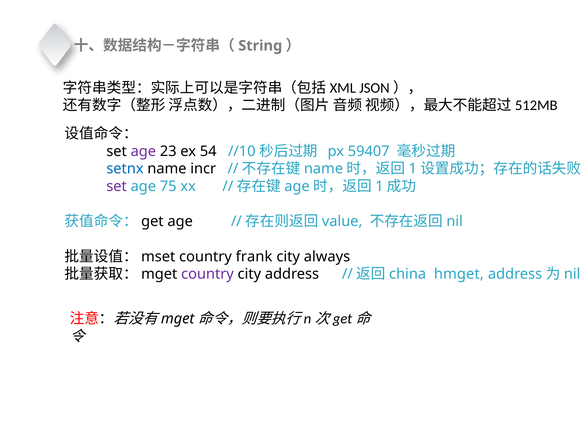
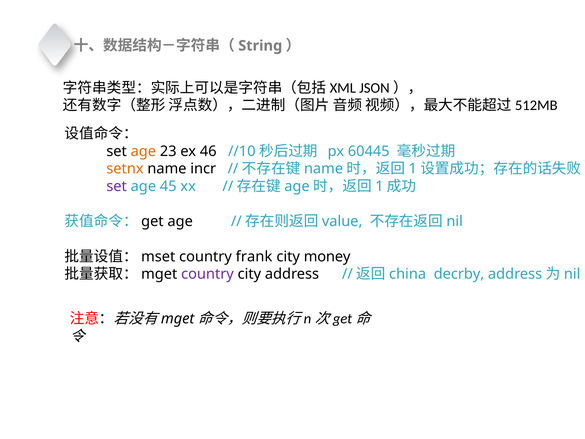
age at (143, 151) colour: purple -> orange
54: 54 -> 46
59407: 59407 -> 60445
setnx colour: blue -> orange
75: 75 -> 45
always: always -> money
hmget: hmget -> decrby
